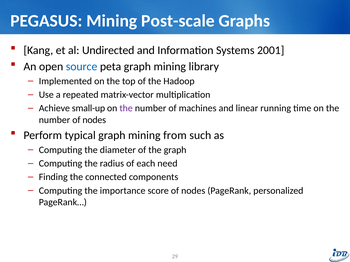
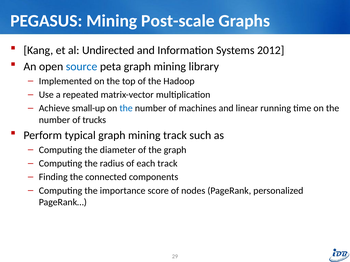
2001: 2001 -> 2012
the at (126, 108) colour: purple -> blue
number of nodes: nodes -> trucks
mining from: from -> track
each need: need -> track
